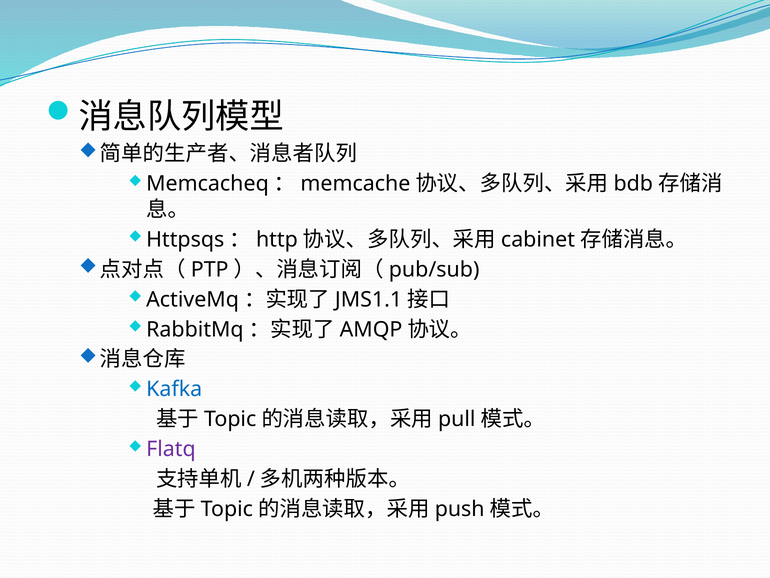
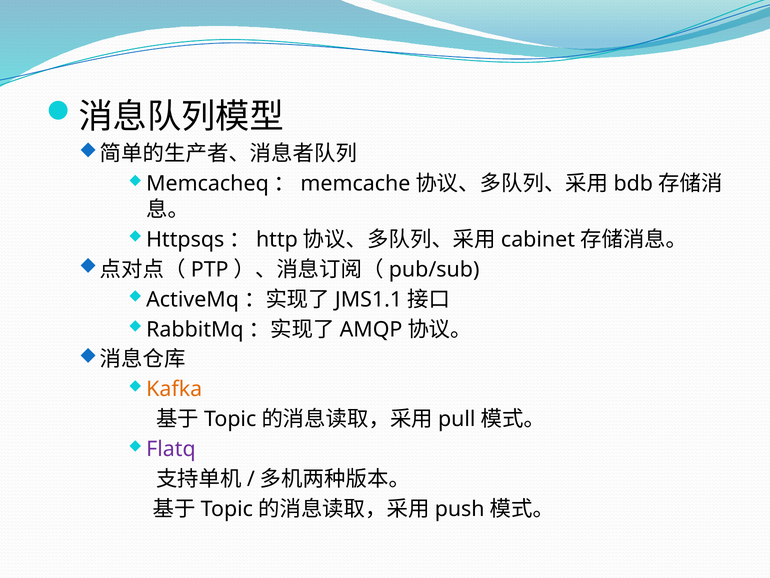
Kafka colour: blue -> orange
